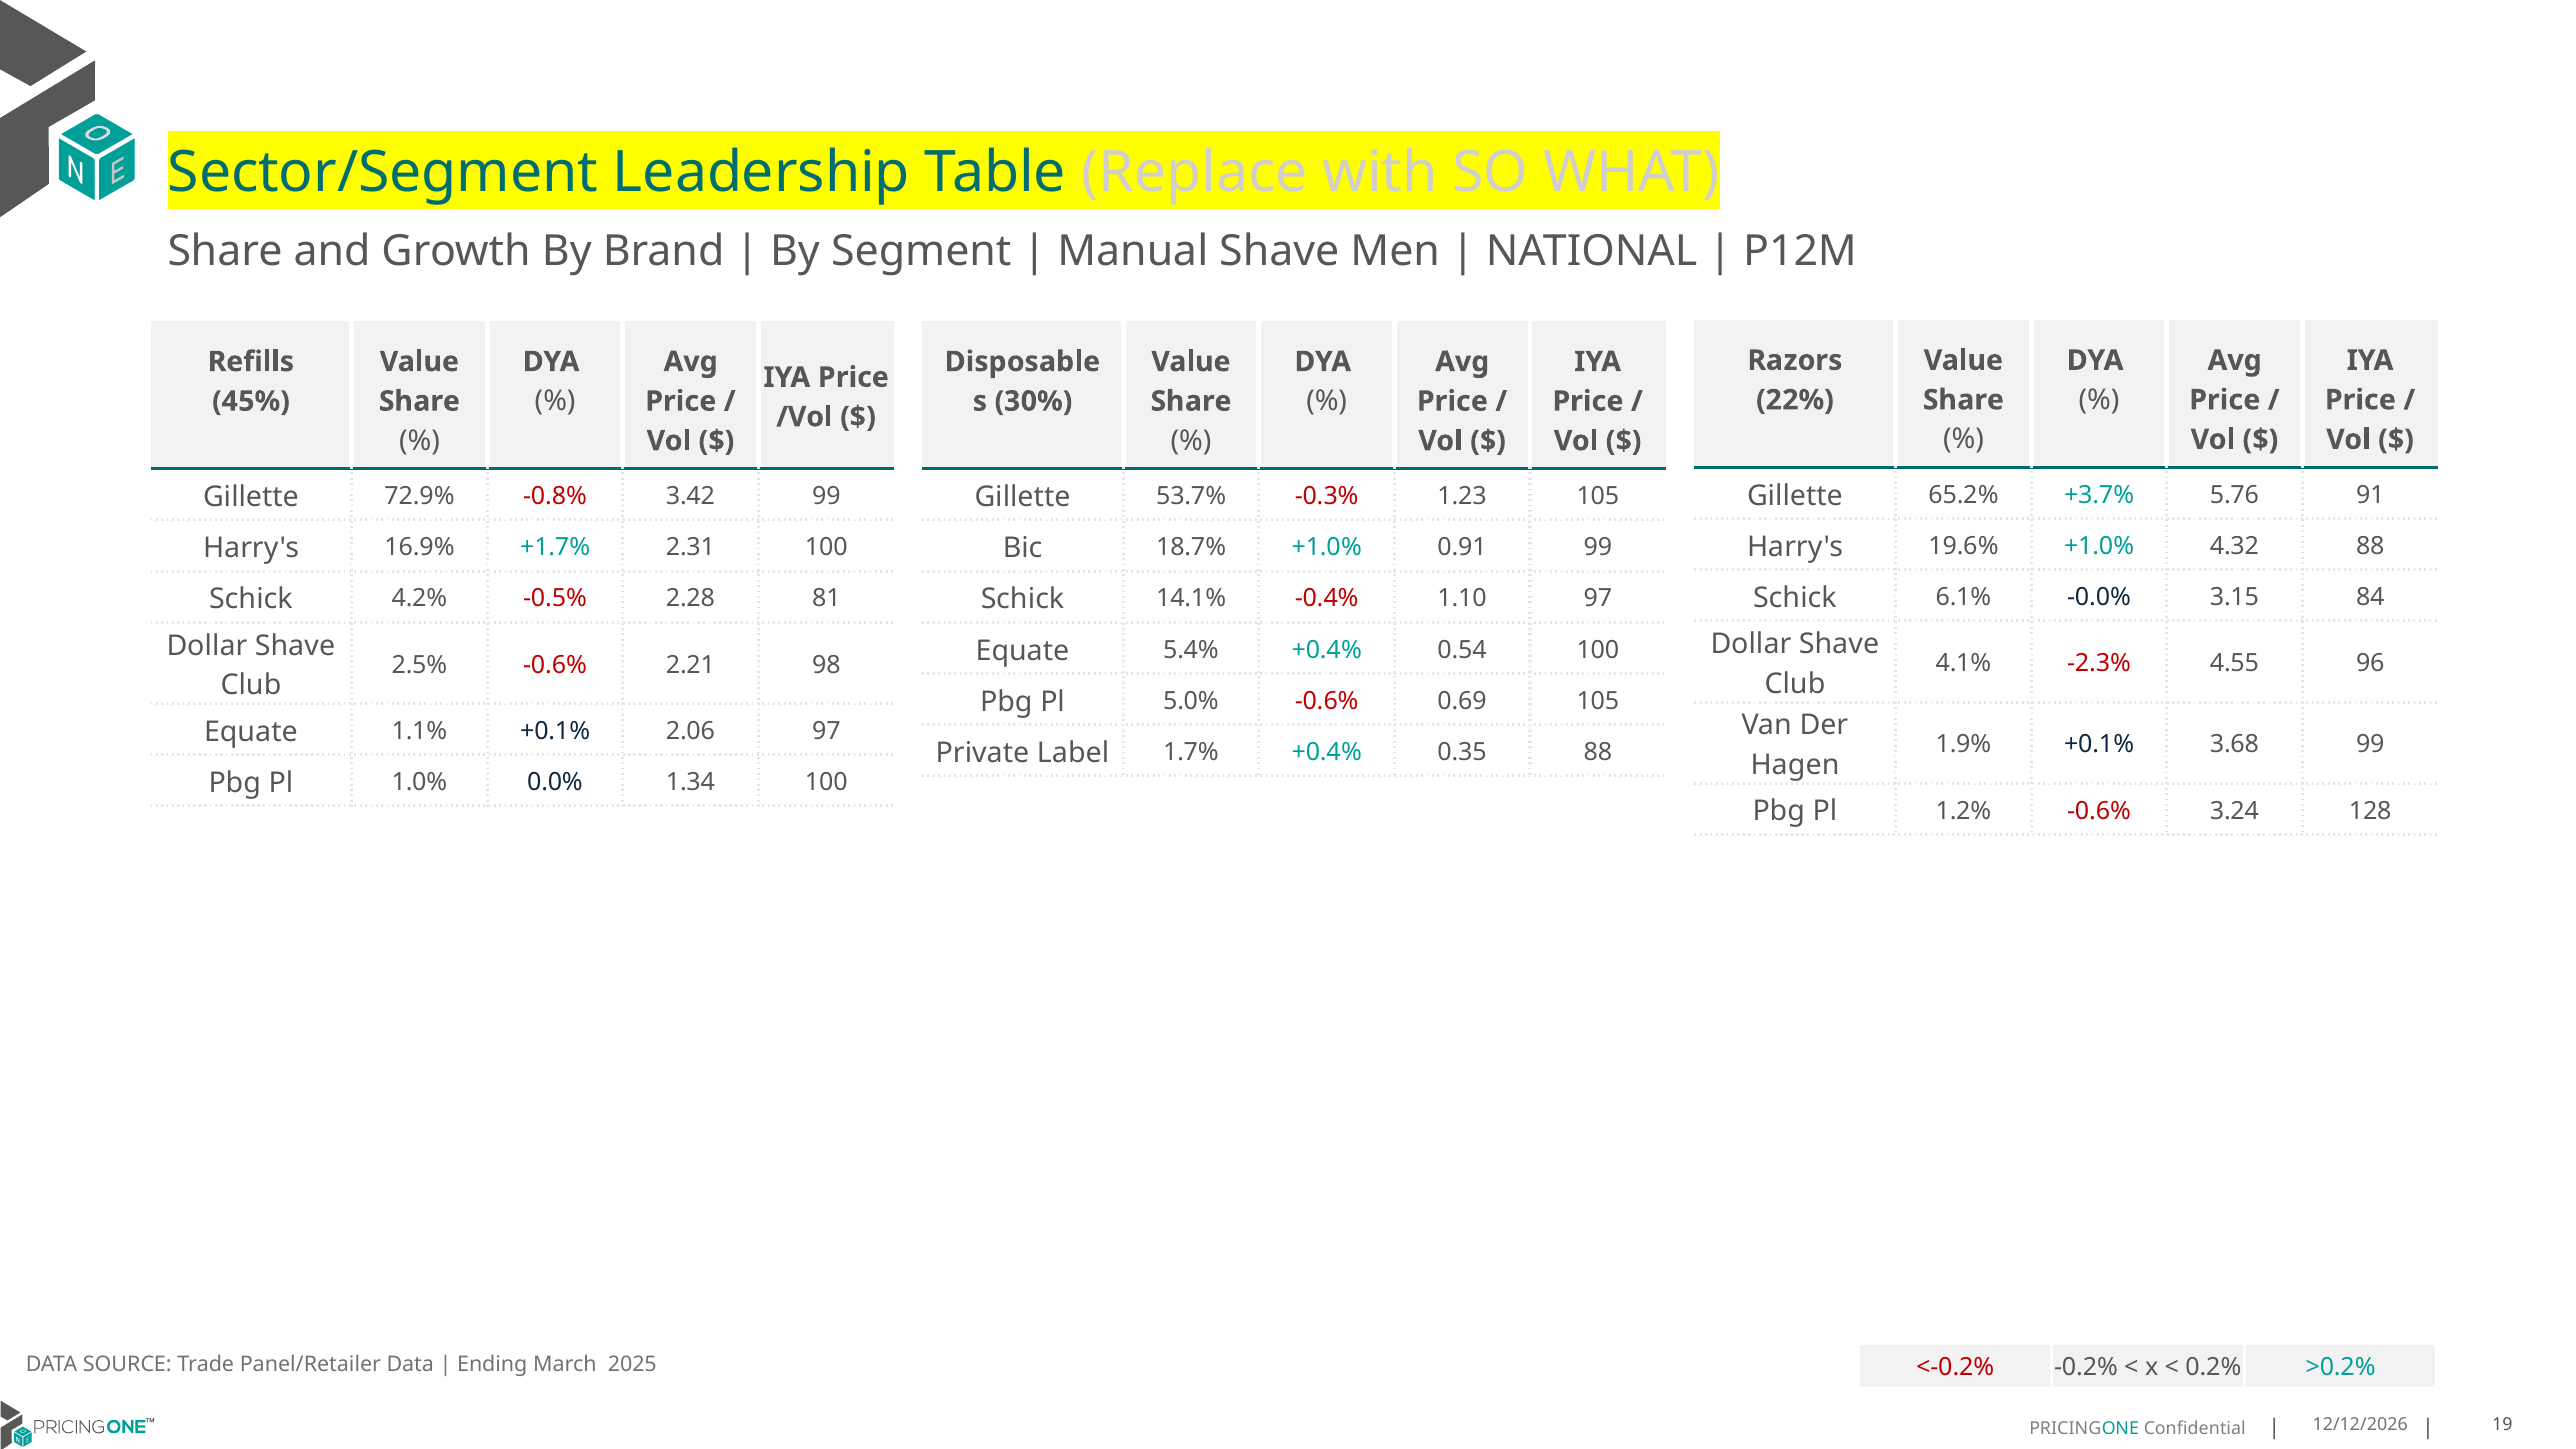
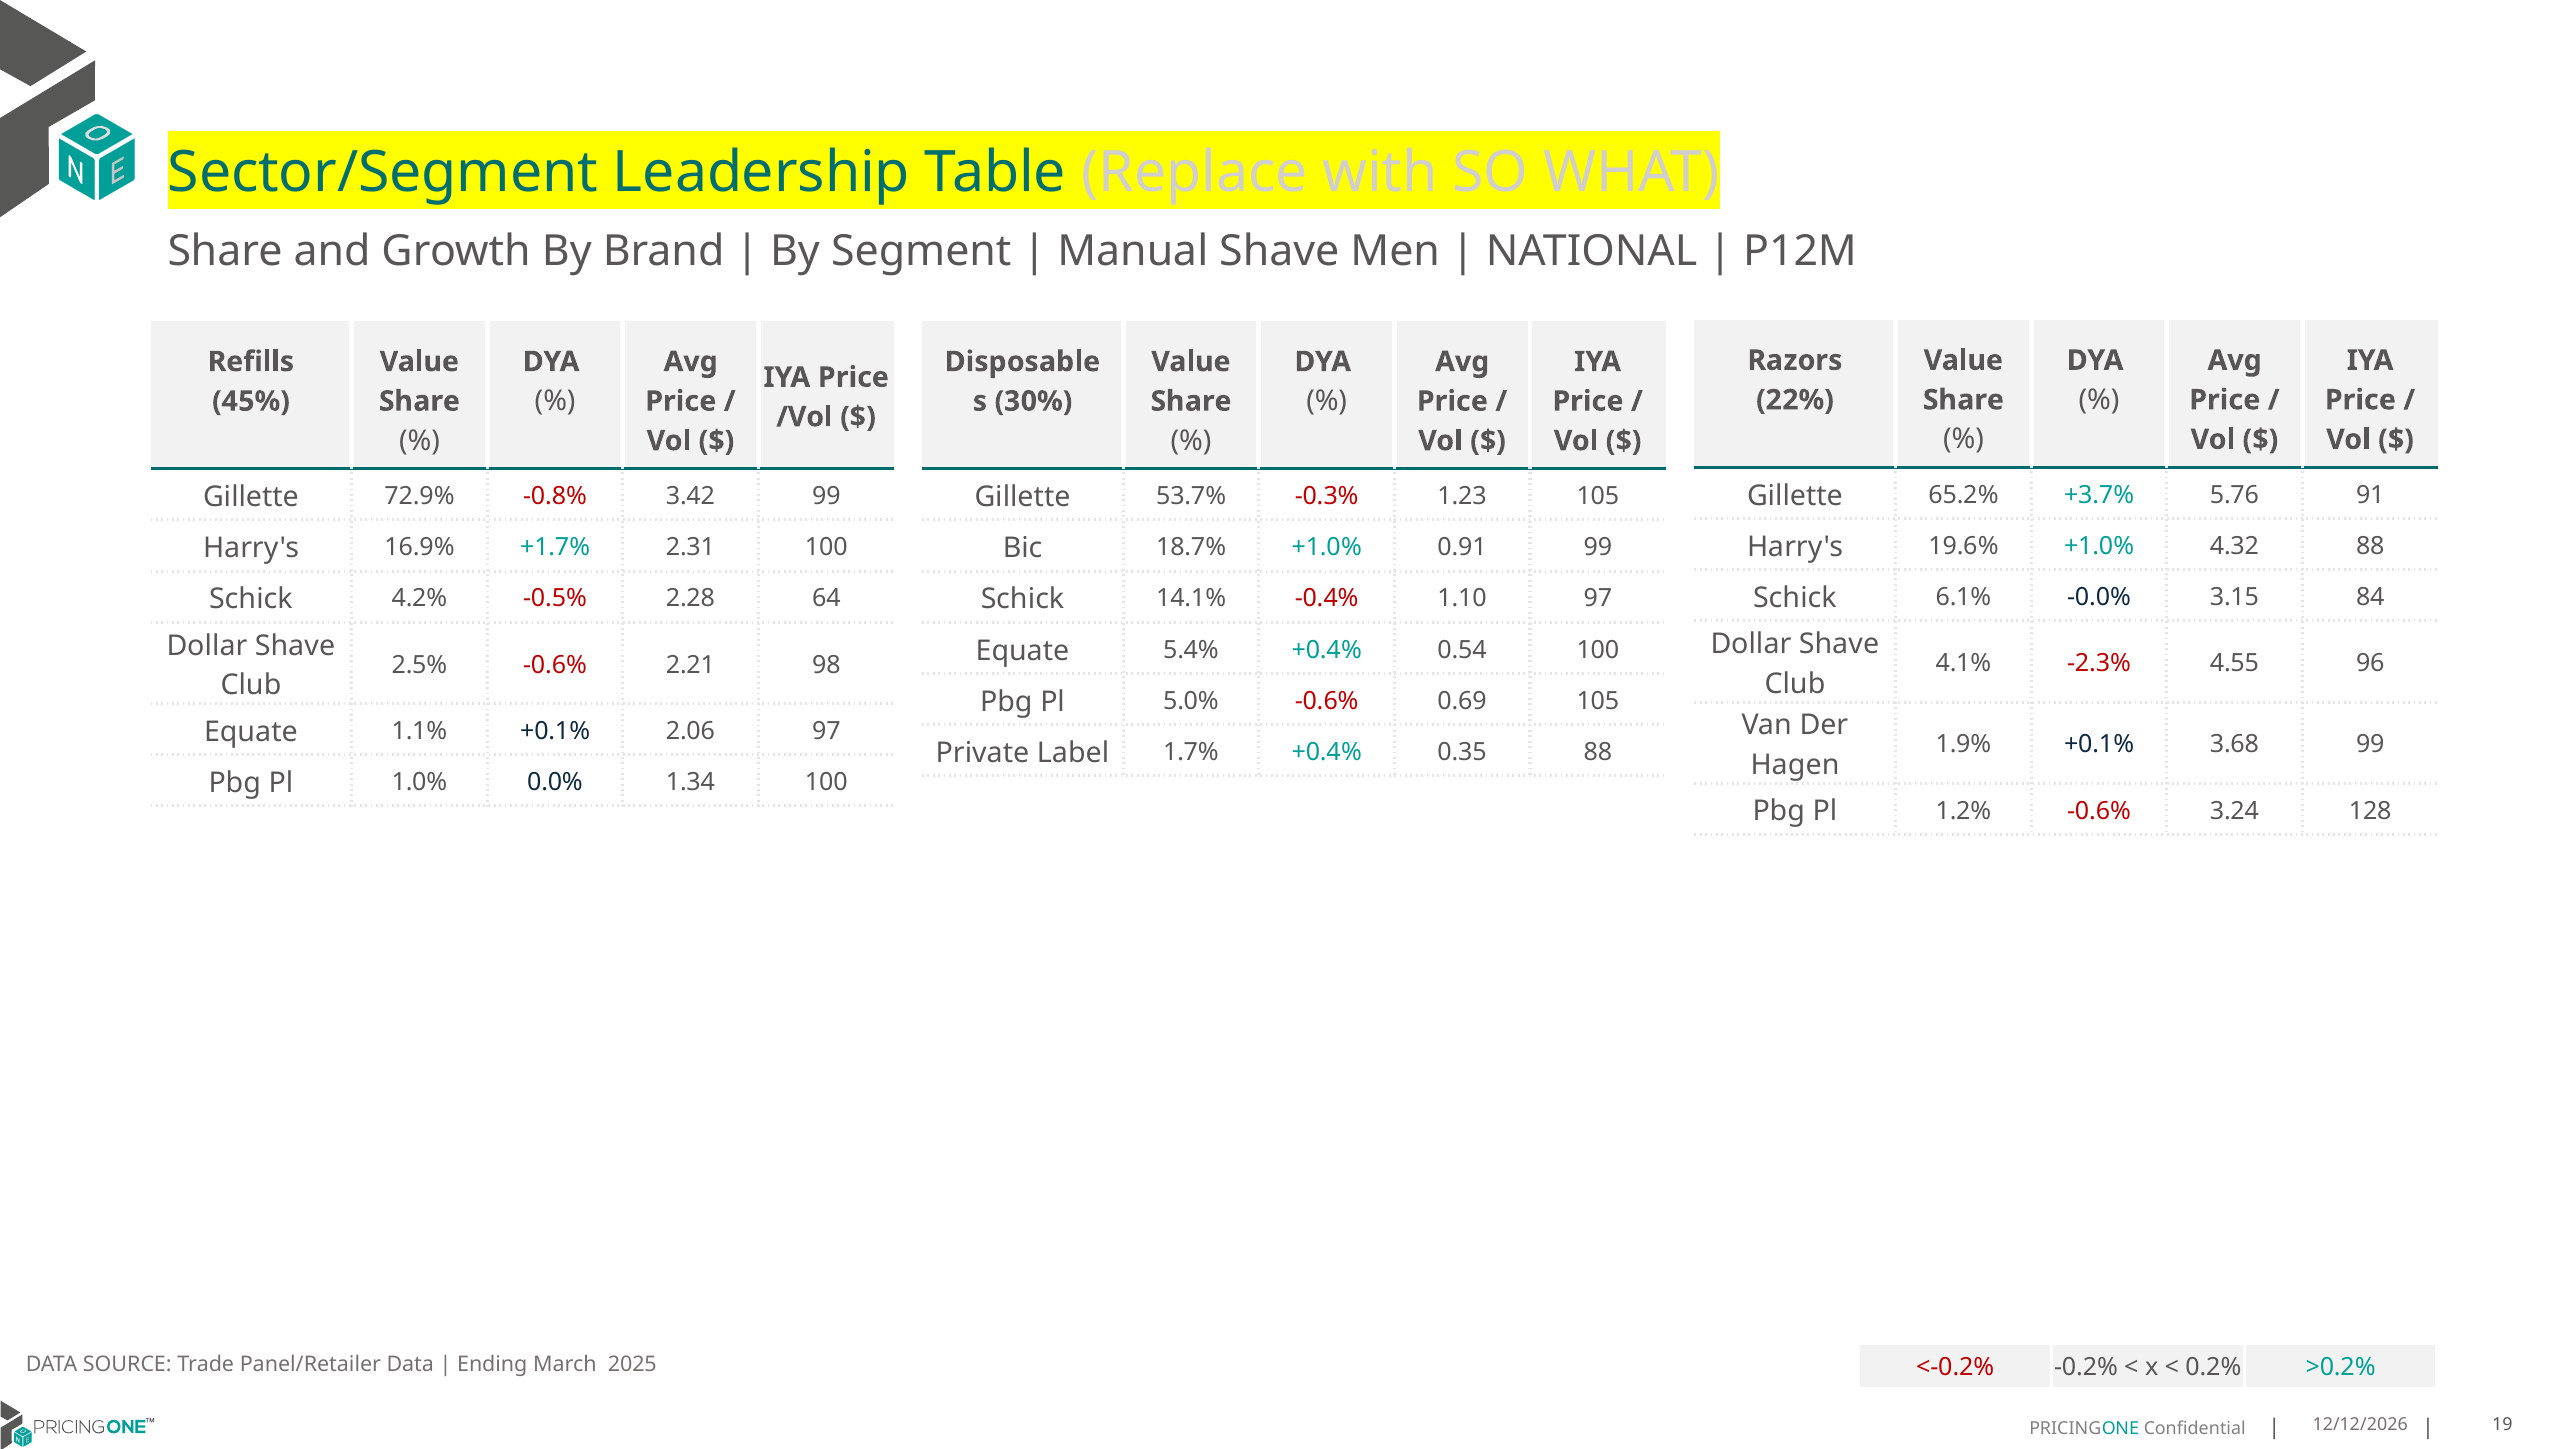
81: 81 -> 64
